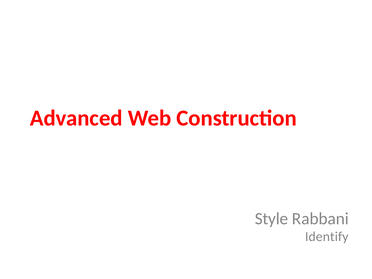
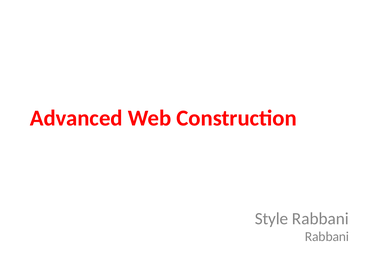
Identify at (327, 237): Identify -> Rabbani
